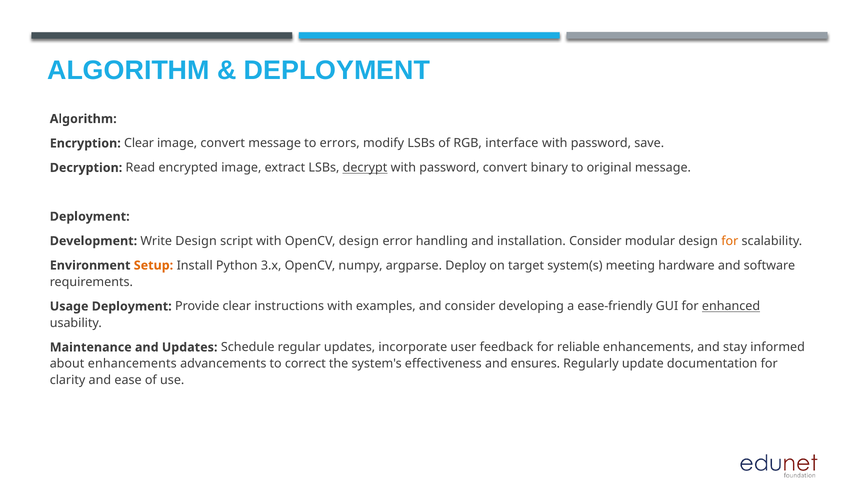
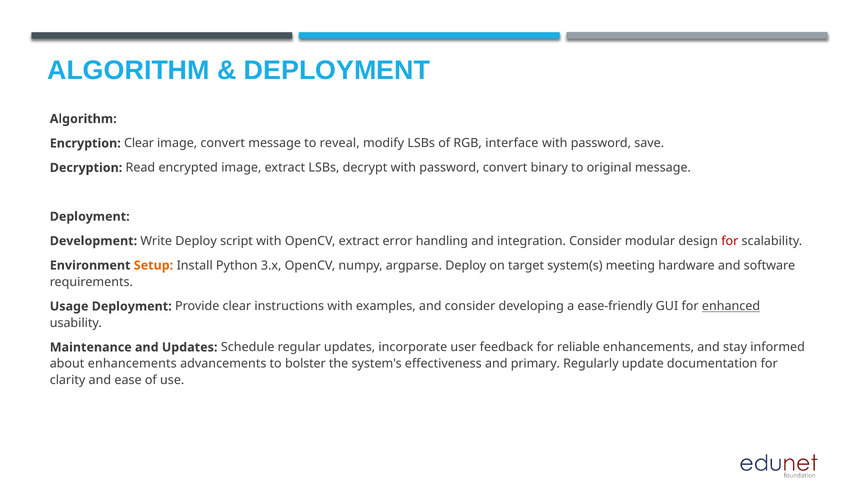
errors: errors -> reveal
decrypt underline: present -> none
Write Design: Design -> Deploy
OpenCV design: design -> extract
installation: installation -> integration
for at (730, 241) colour: orange -> red
correct: correct -> bolster
ensures: ensures -> primary
